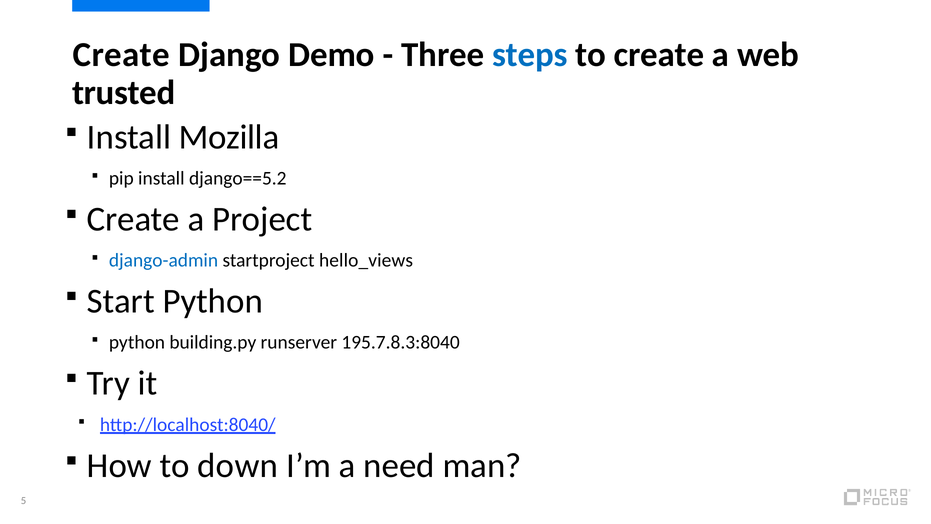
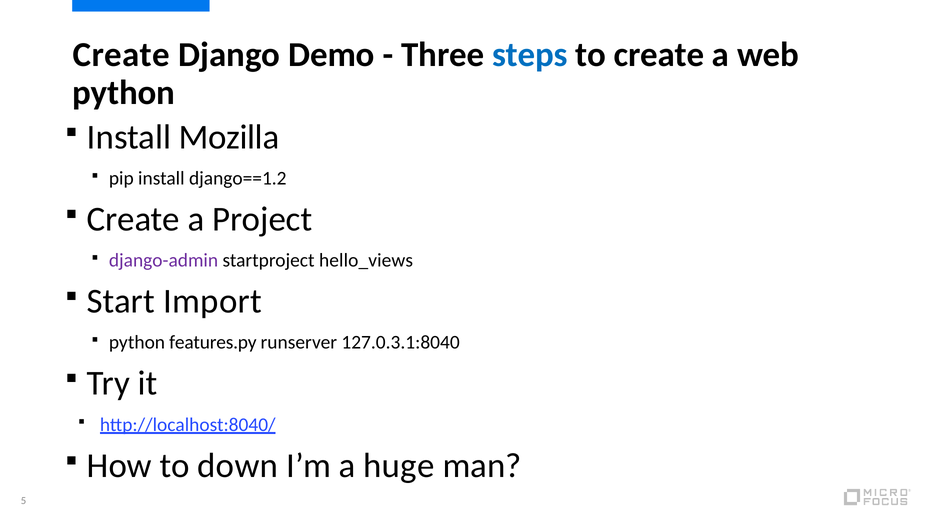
trusted at (124, 93): trusted -> python
django==5.2: django==5.2 -> django==1.2
django-admin colour: blue -> purple
Start Python: Python -> Import
building.py: building.py -> features.py
195.7.8.3:8040: 195.7.8.3:8040 -> 127.0.3.1:8040
need: need -> huge
